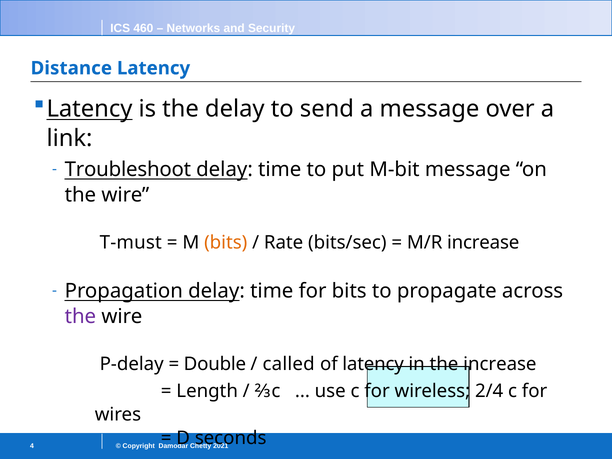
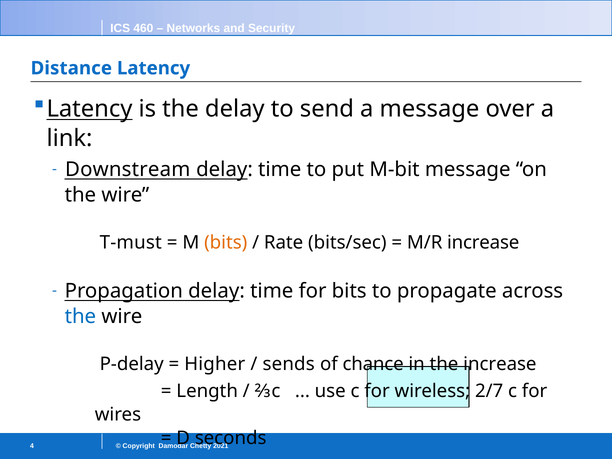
Troubleshoot: Troubleshoot -> Downstream
the at (80, 317) colour: purple -> blue
Double: Double -> Higher
called: called -> sends
of latency: latency -> chance
2/4: 2/4 -> 2/7
